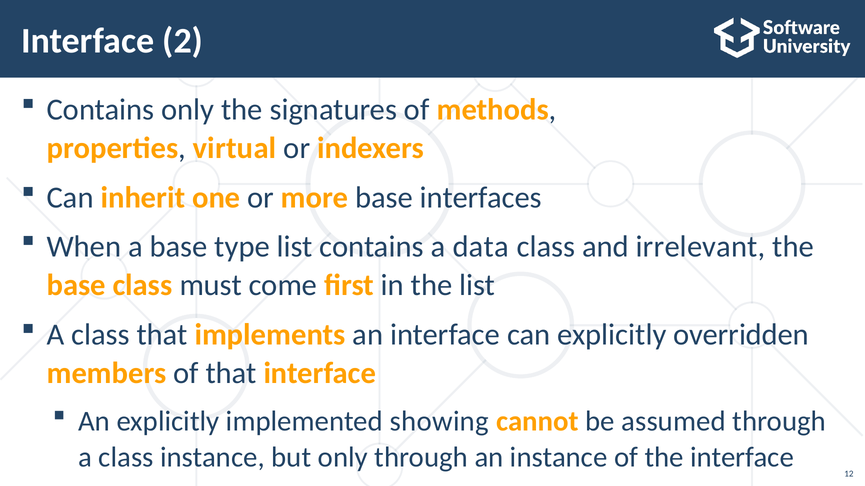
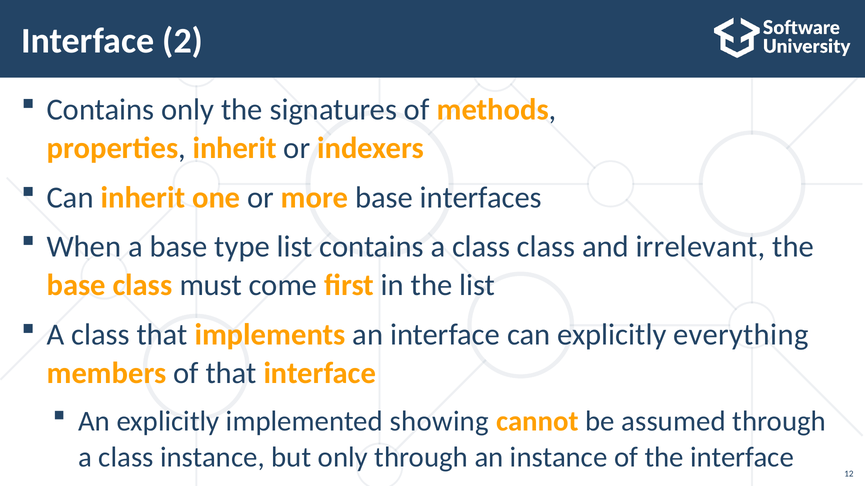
properties virtual: virtual -> inherit
contains a data: data -> class
overridden: overridden -> everything
